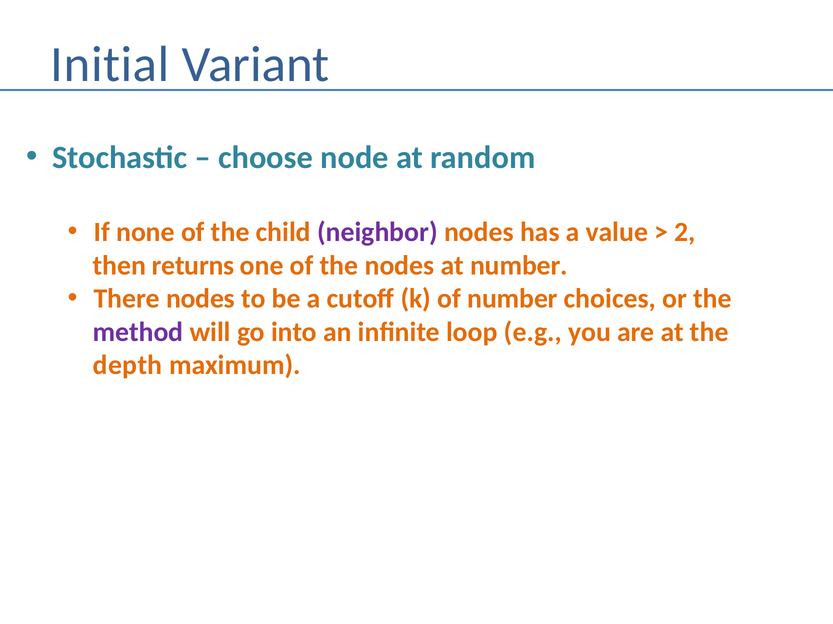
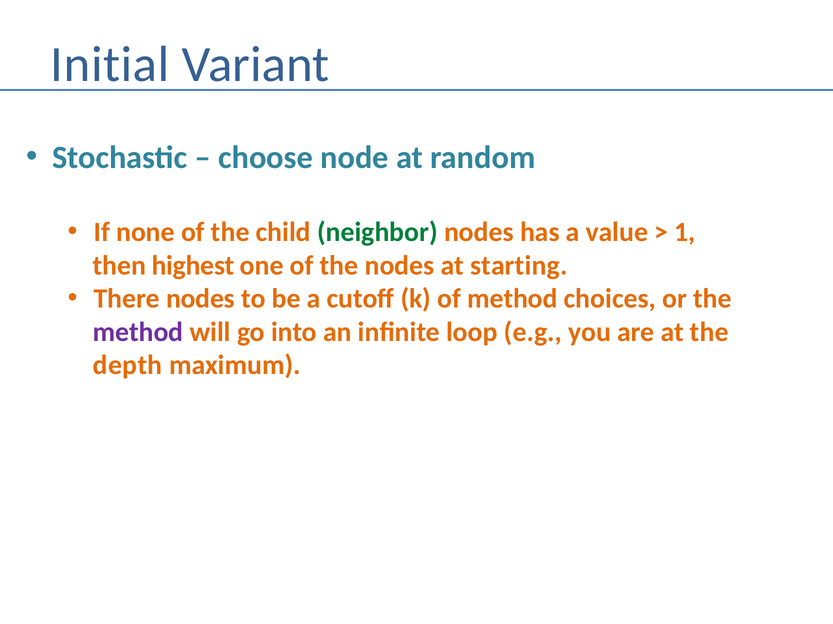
neighbor colour: purple -> green
2: 2 -> 1
returns: returns -> highest
at number: number -> starting
of number: number -> method
